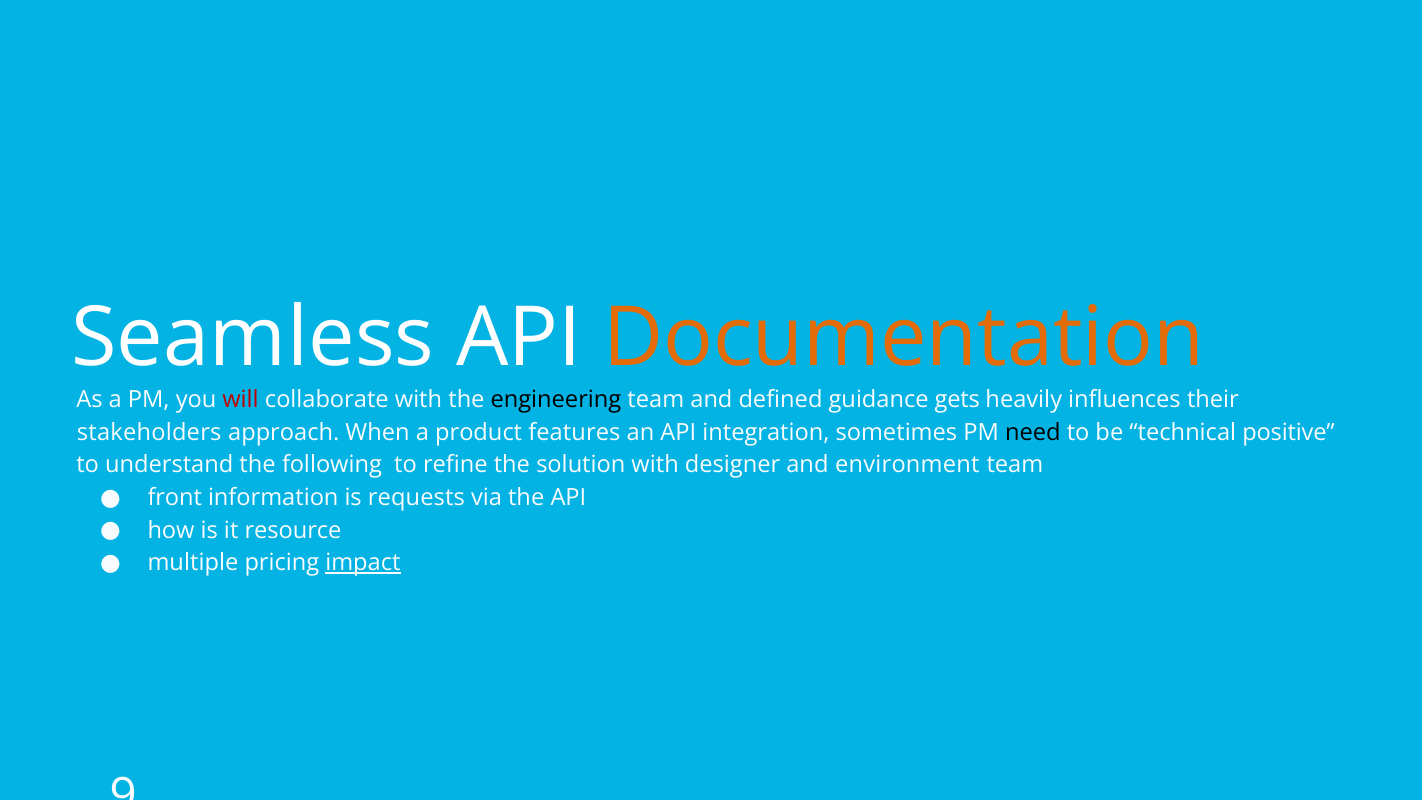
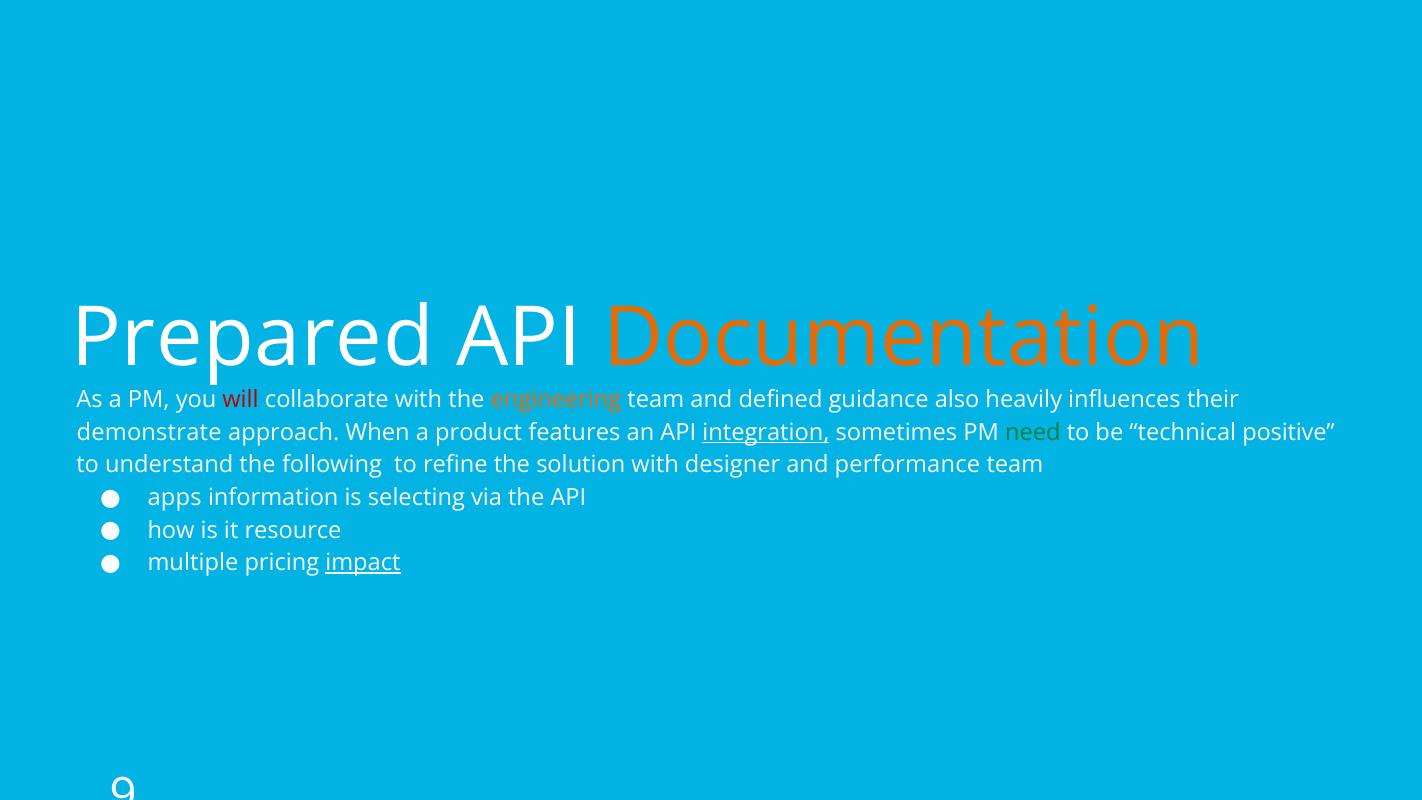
Seamless: Seamless -> Prepared
engineering colour: black -> orange
gets: gets -> also
stakeholders: stakeholders -> demonstrate
integration underline: none -> present
need colour: black -> green
environment: environment -> performance
front: front -> apps
requests: requests -> selecting
